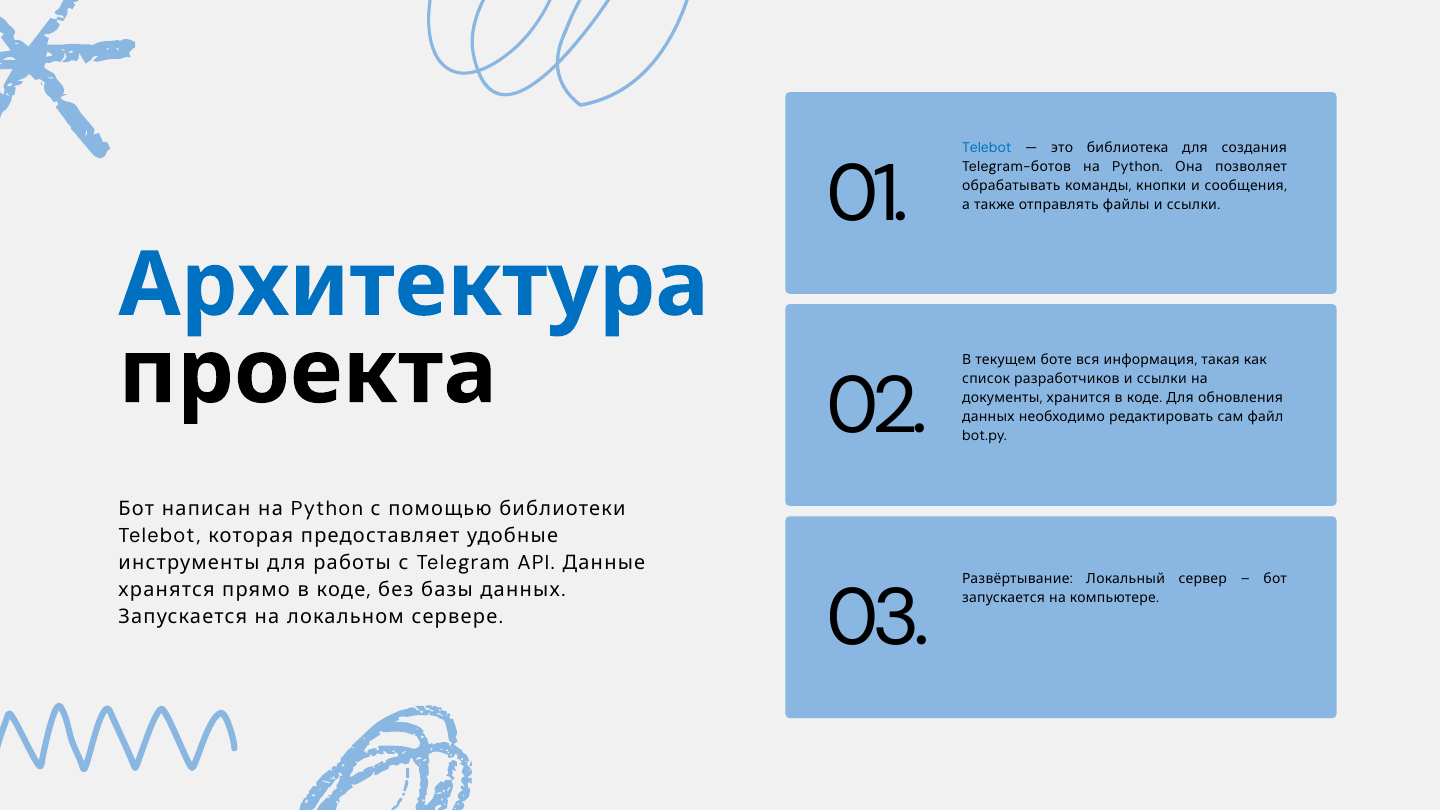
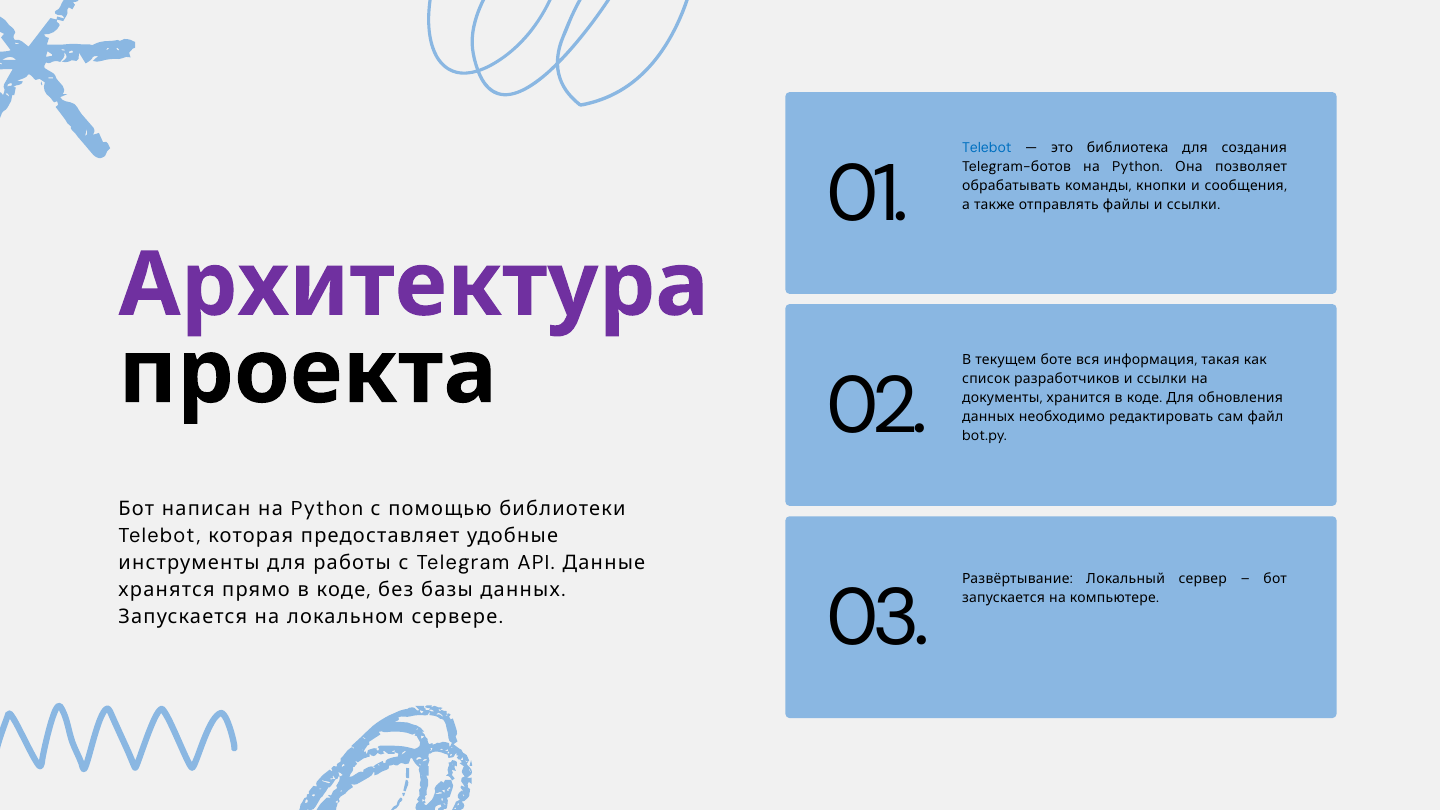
Архитектура colour: blue -> purple
